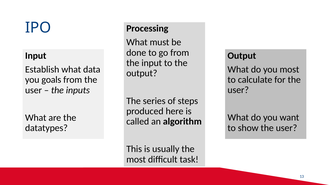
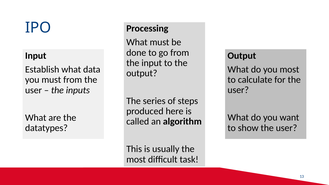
you goals: goals -> must
